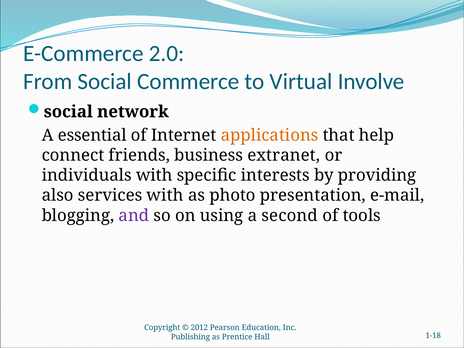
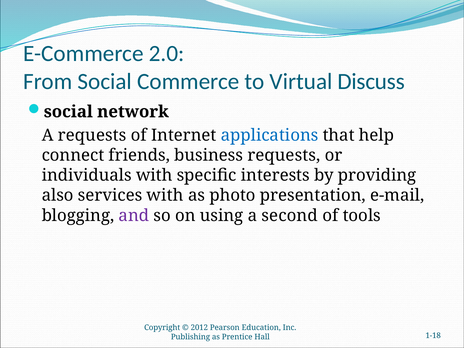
Involve: Involve -> Discuss
A essential: essential -> requests
applications colour: orange -> blue
business extranet: extranet -> requests
